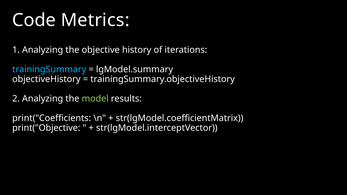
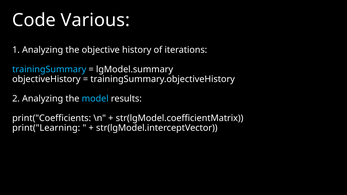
Metrics: Metrics -> Various
model colour: light green -> light blue
print("Objective: print("Objective -> print("Learning
